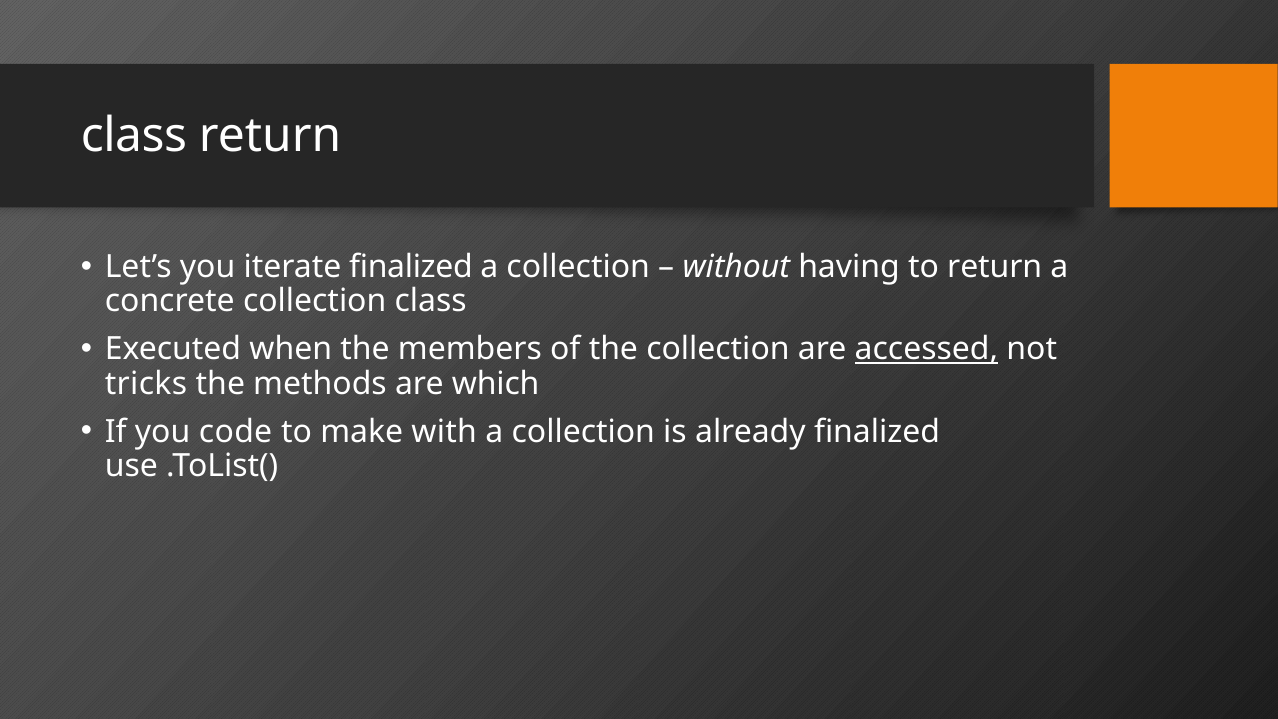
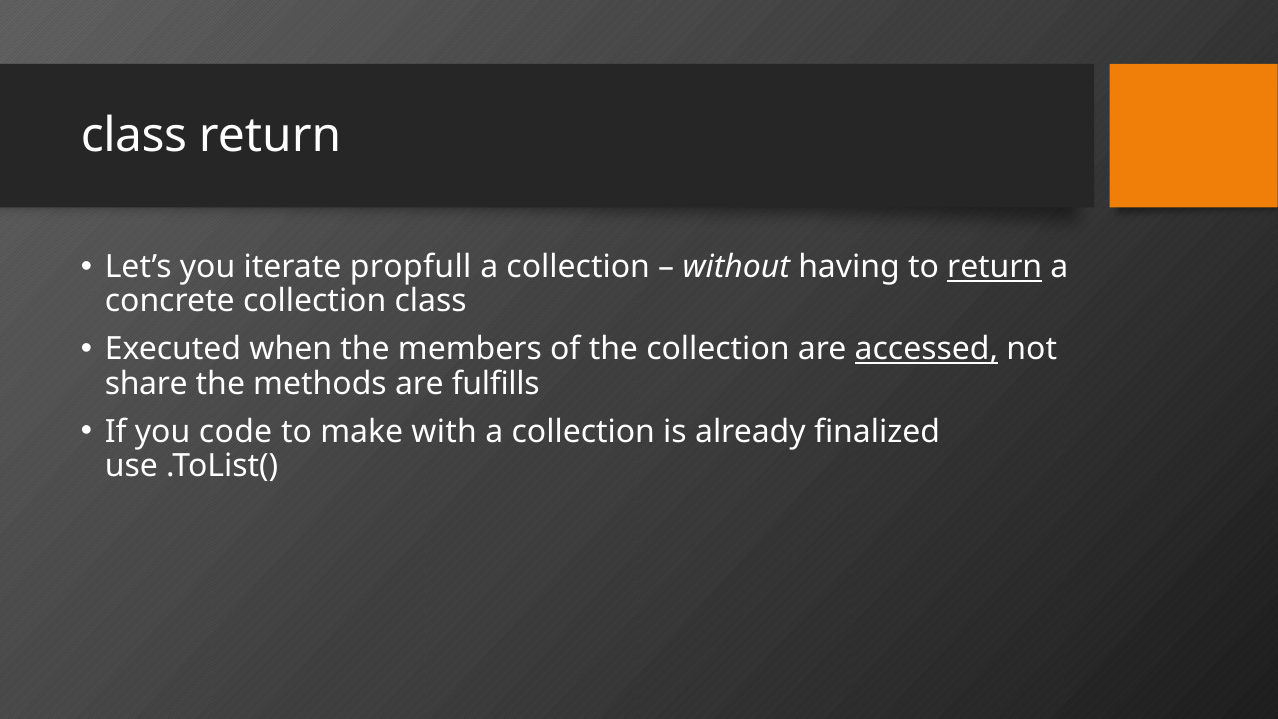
iterate finalized: finalized -> propfull
return at (995, 267) underline: none -> present
tricks: tricks -> share
which: which -> fulfills
